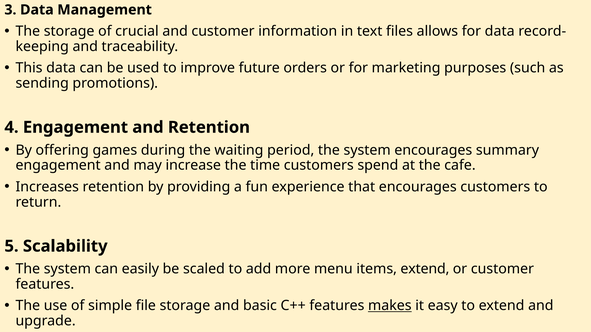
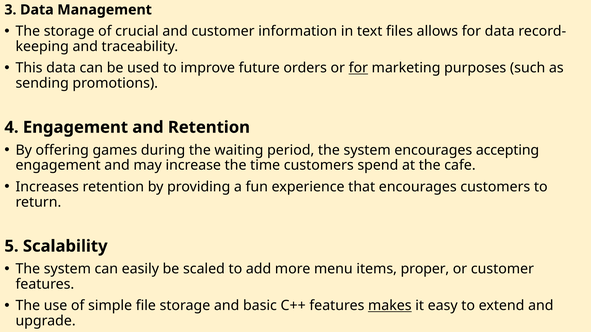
for at (358, 68) underline: none -> present
summary: summary -> accepting
items extend: extend -> proper
